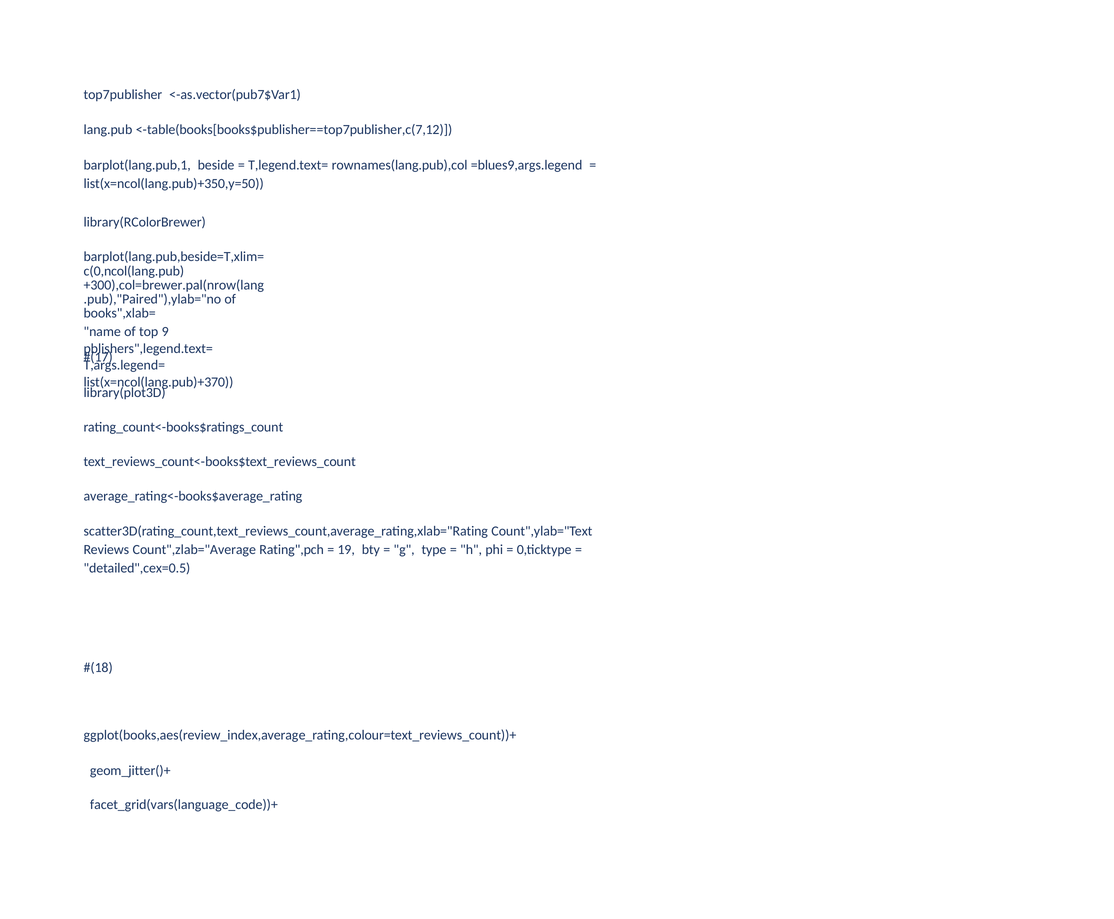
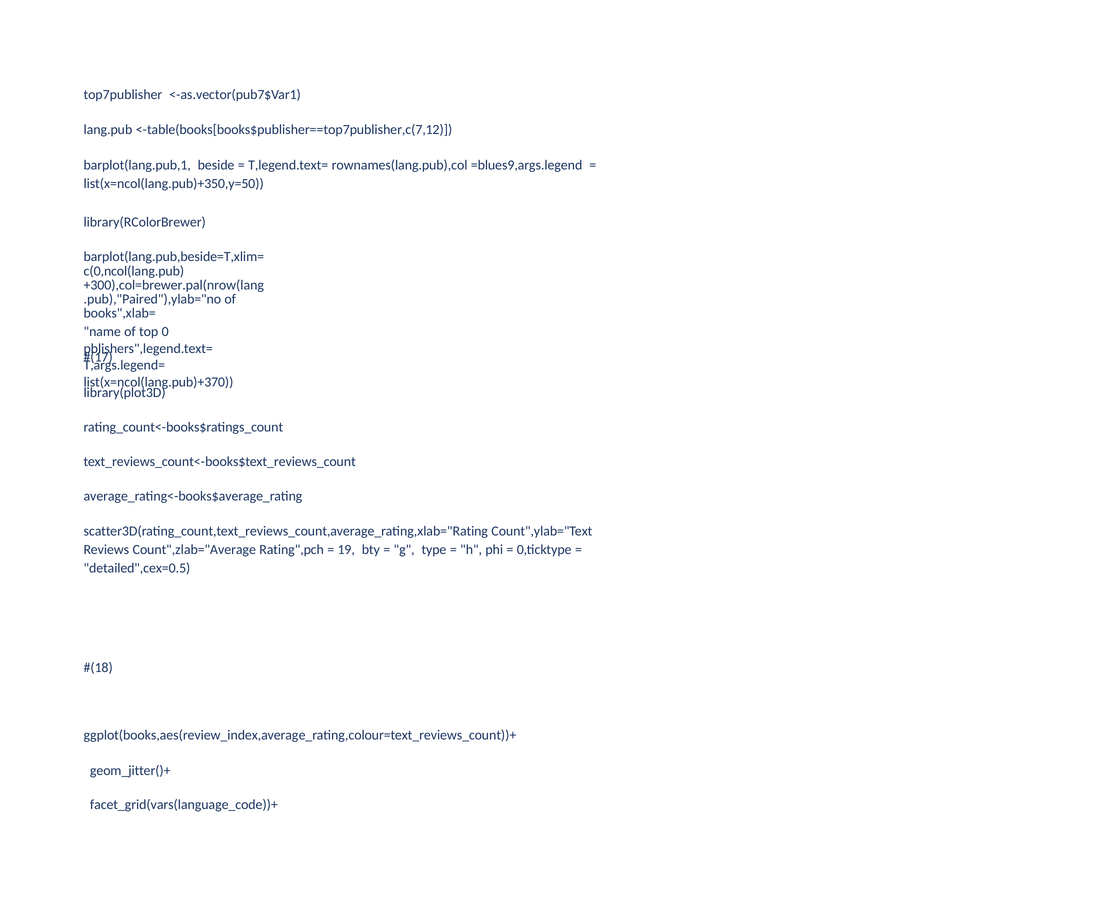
9: 9 -> 0
